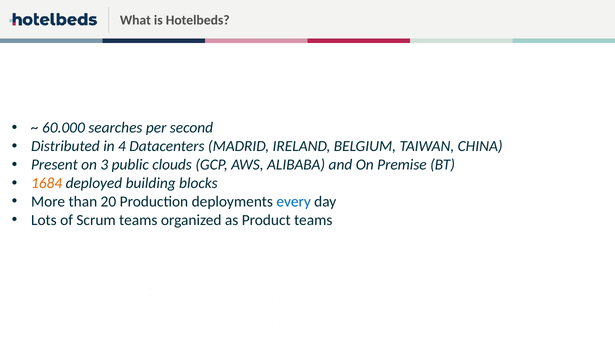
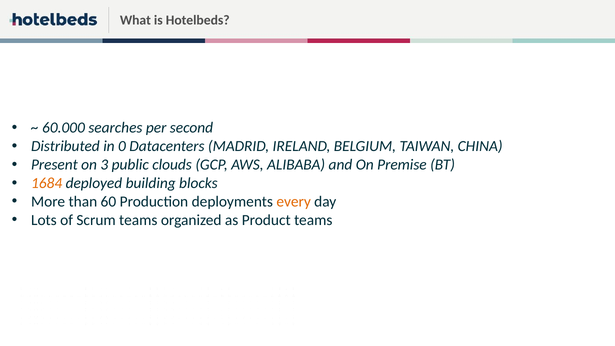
4: 4 -> 0
20: 20 -> 60
every colour: blue -> orange
